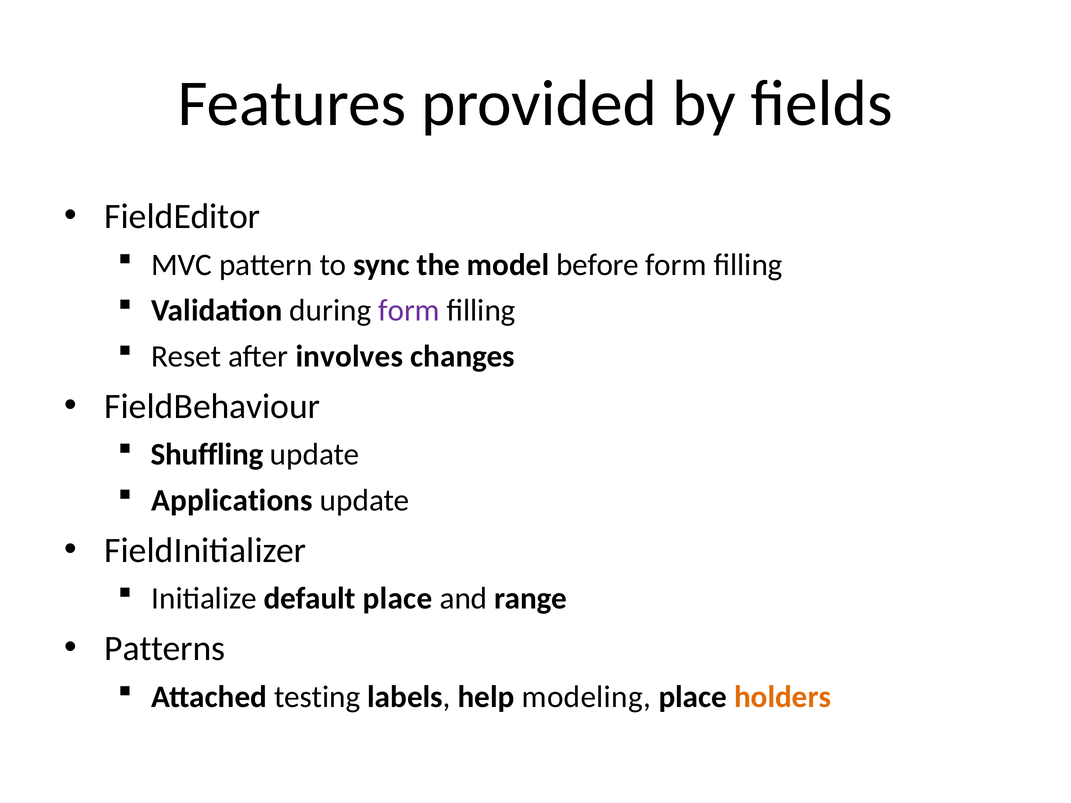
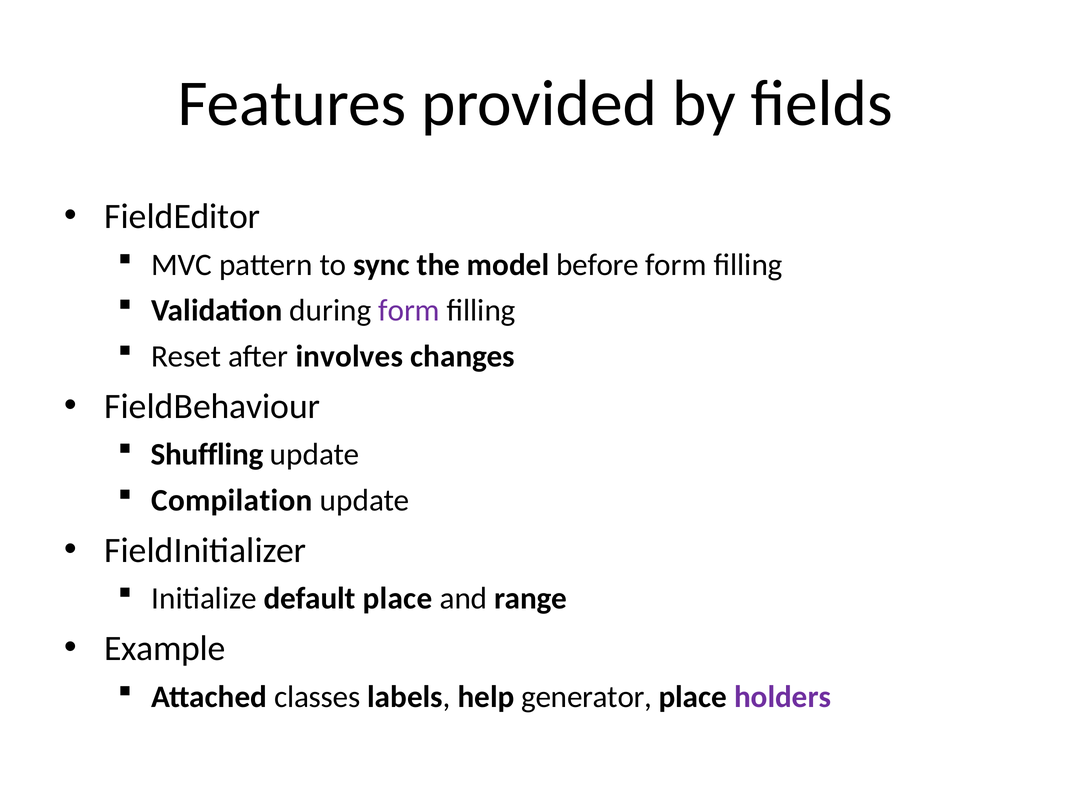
Applications: Applications -> Compilation
Patterns: Patterns -> Example
testing: testing -> classes
modeling: modeling -> generator
holders colour: orange -> purple
